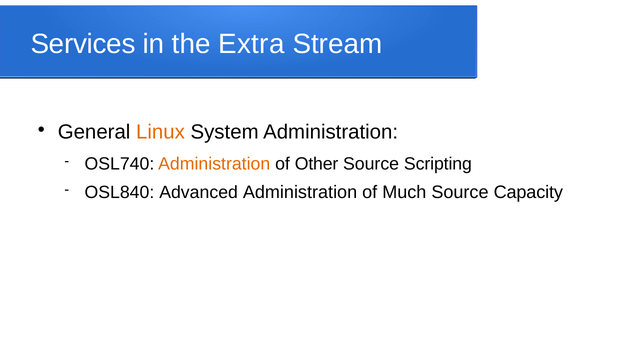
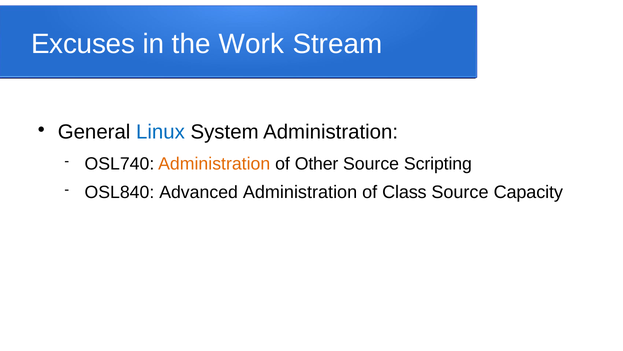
Services: Services -> Excuses
Extra: Extra -> Work
Linux colour: orange -> blue
Much: Much -> Class
